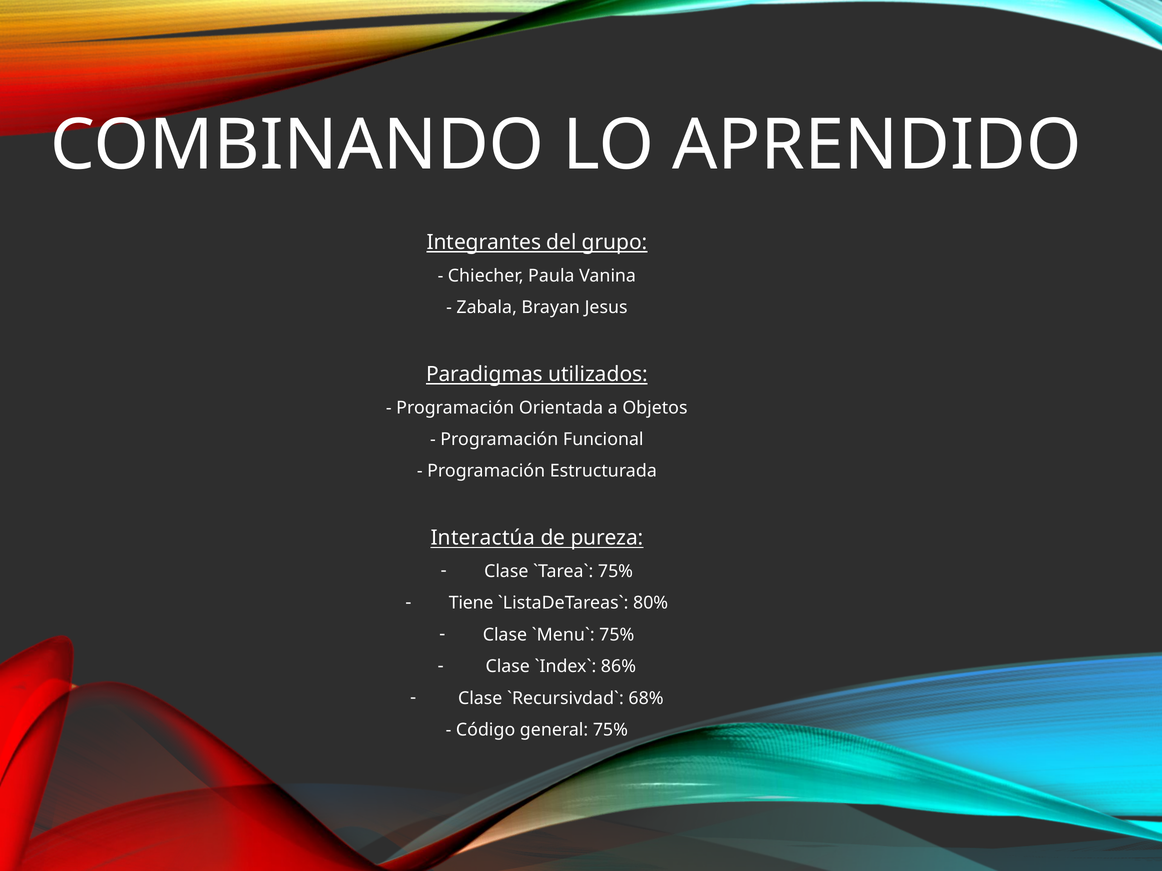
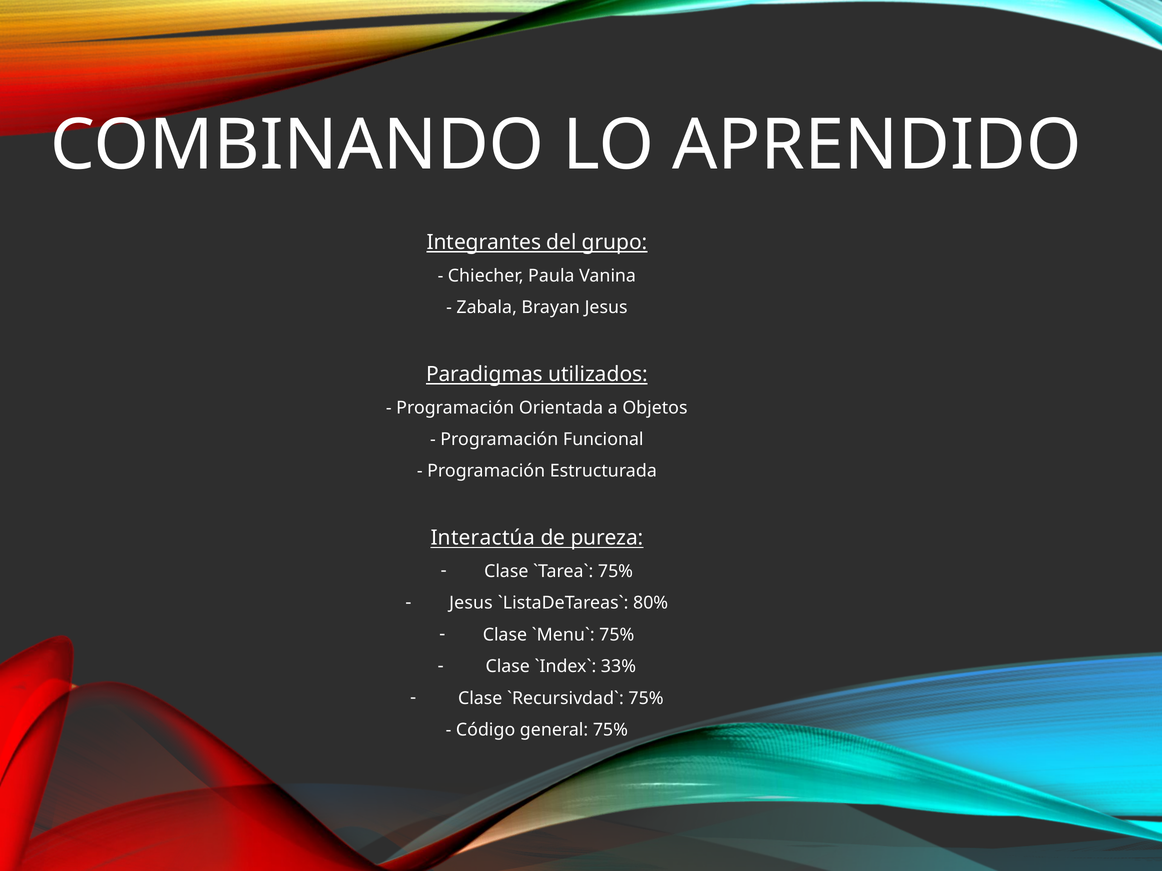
Tiene at (471, 603): Tiene -> Jesus
86%: 86% -> 33%
68% at (646, 699): 68% -> 75%
